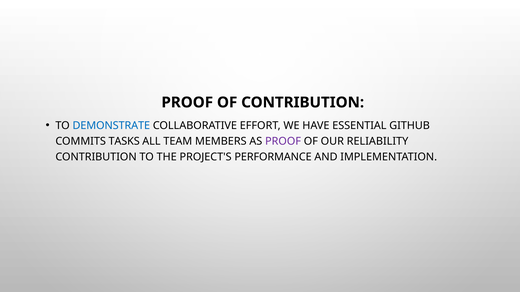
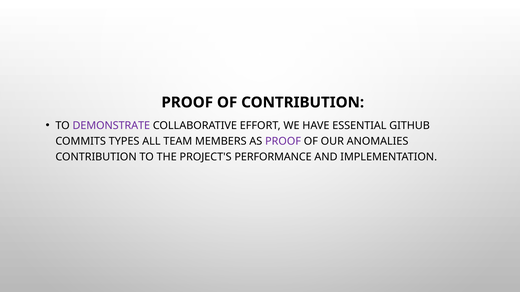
DEMONSTRATE colour: blue -> purple
TASKS: TASKS -> TYPES
RELIABILITY: RELIABILITY -> ANOMALIES
